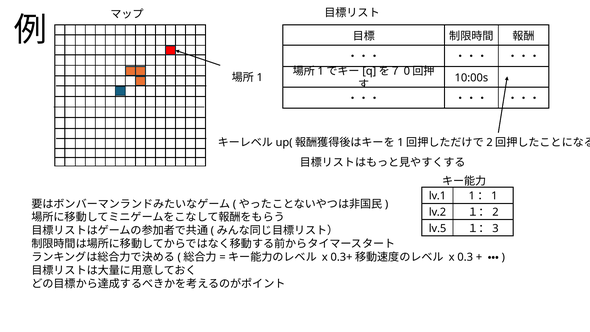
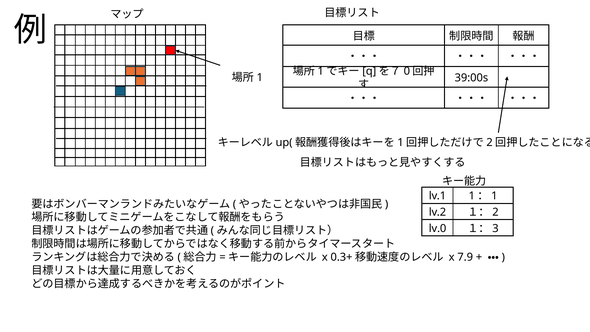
10:00s: 10:00s -> 39:00s
lv.5: lv.5 -> lv.0
0.3: 0.3 -> 7.9
